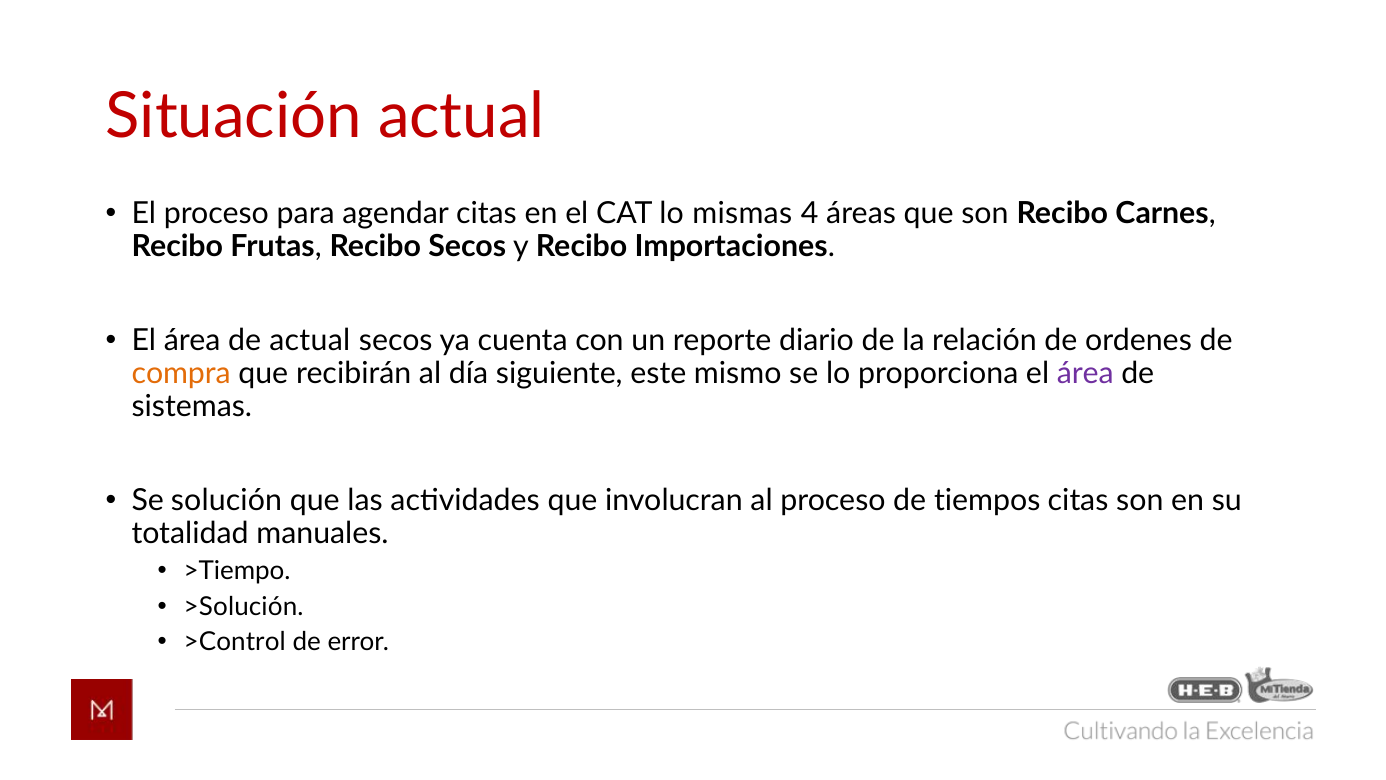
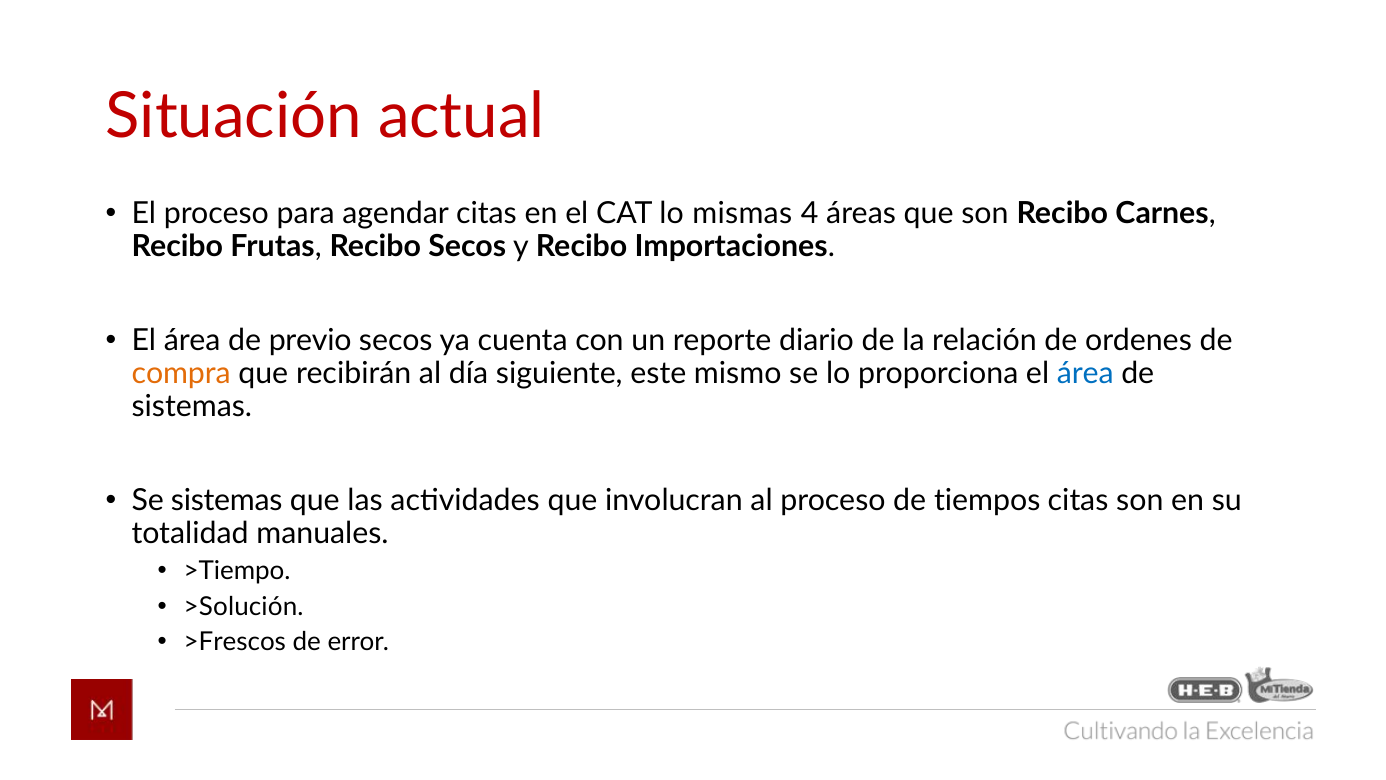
de actual: actual -> previo
área at (1085, 373) colour: purple -> blue
Se solución: solución -> sistemas
>Control: >Control -> >Frescos
